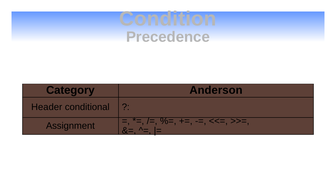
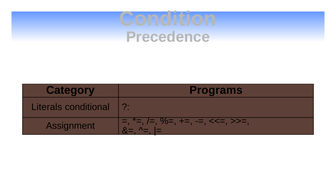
Anderson: Anderson -> Programs
Header: Header -> Literals
